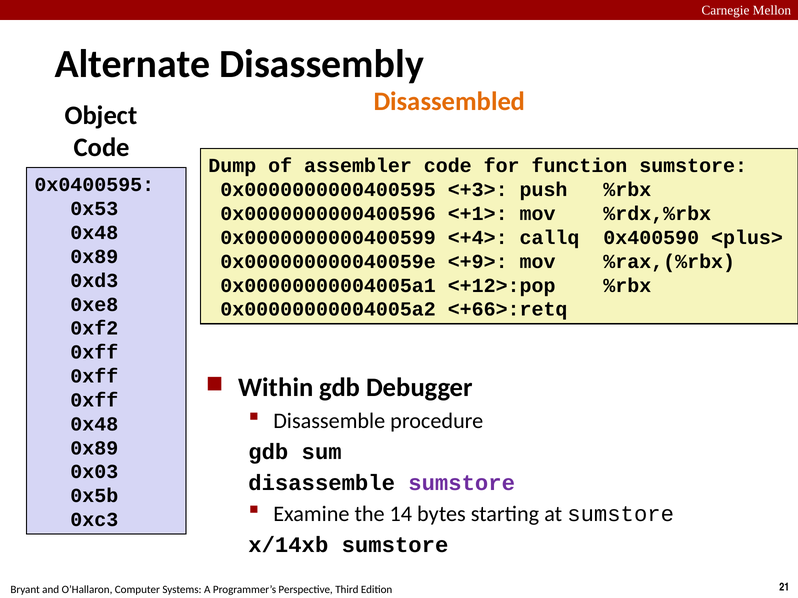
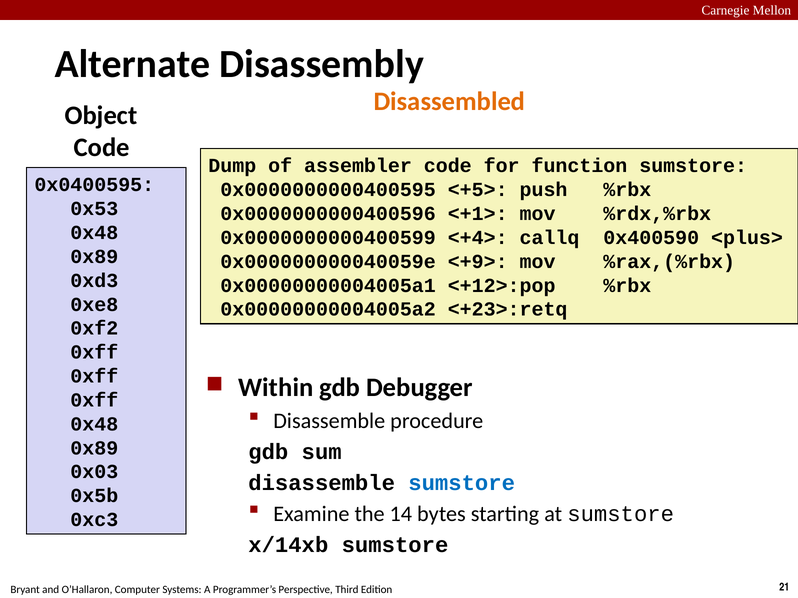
<+3>: <+3> -> <+5>
<+66>:retq: <+66>:retq -> <+23>:retq
sumstore at (462, 483) colour: purple -> blue
